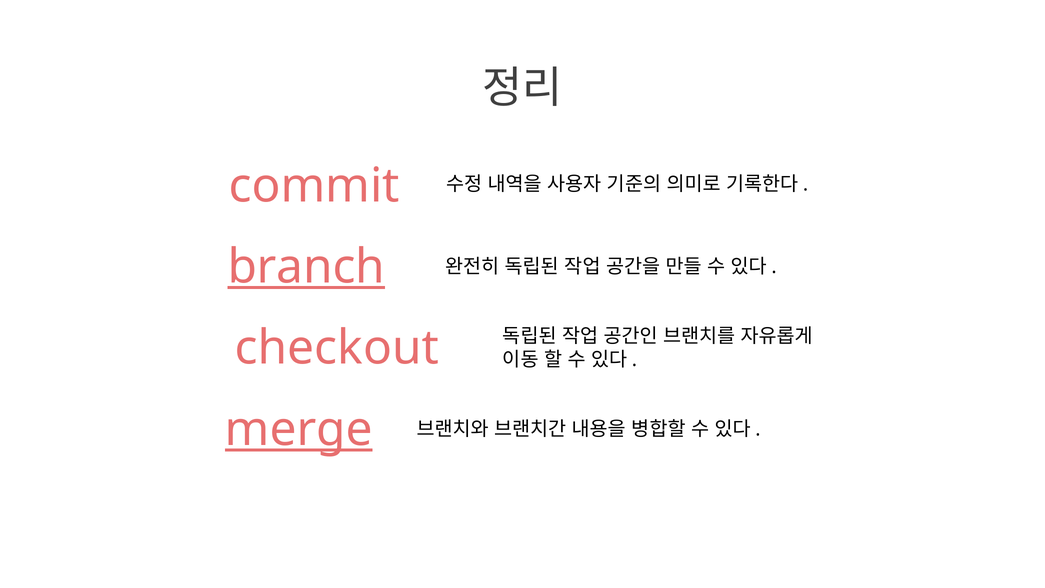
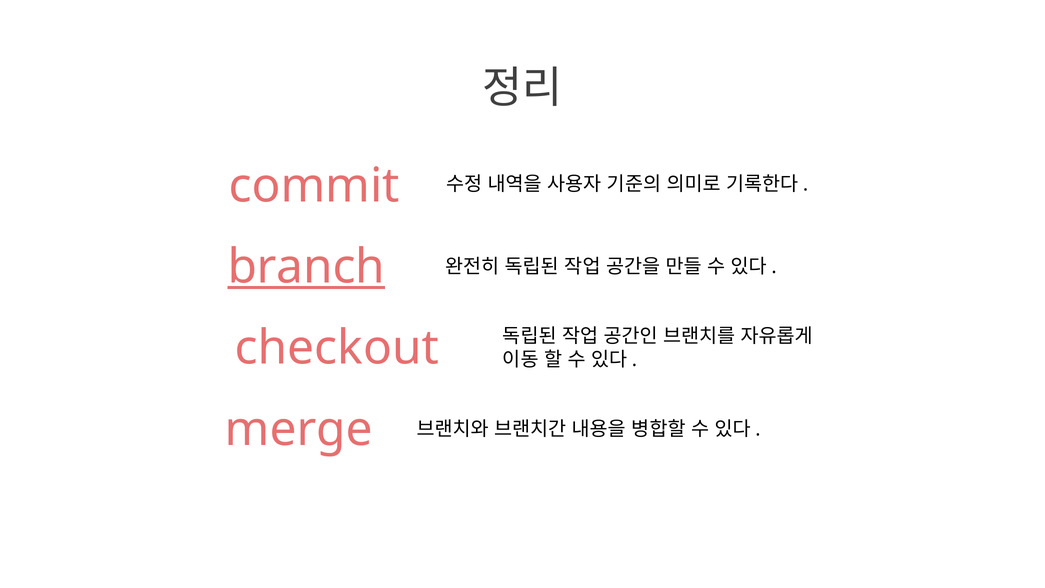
merge underline: present -> none
